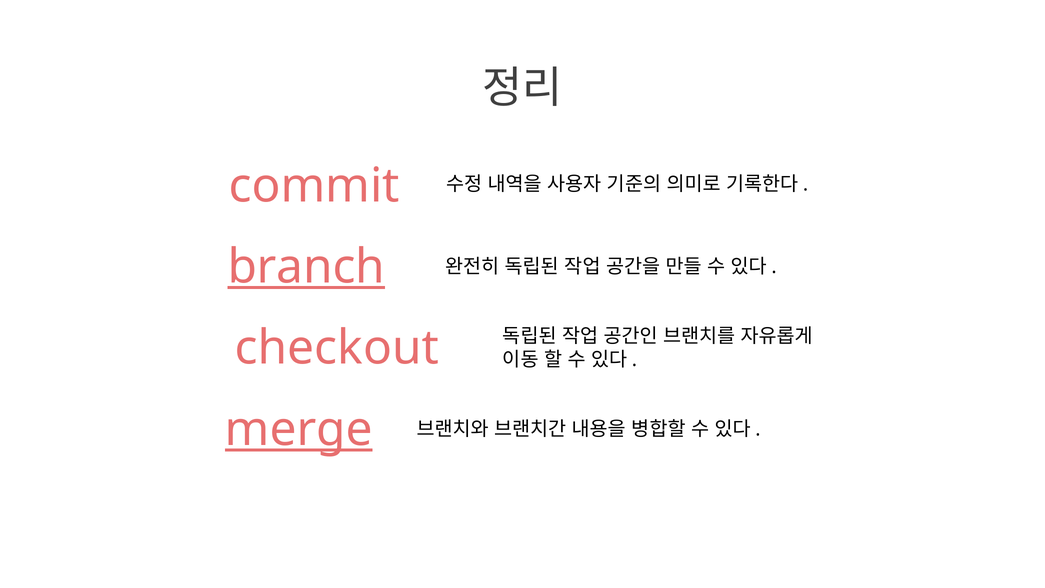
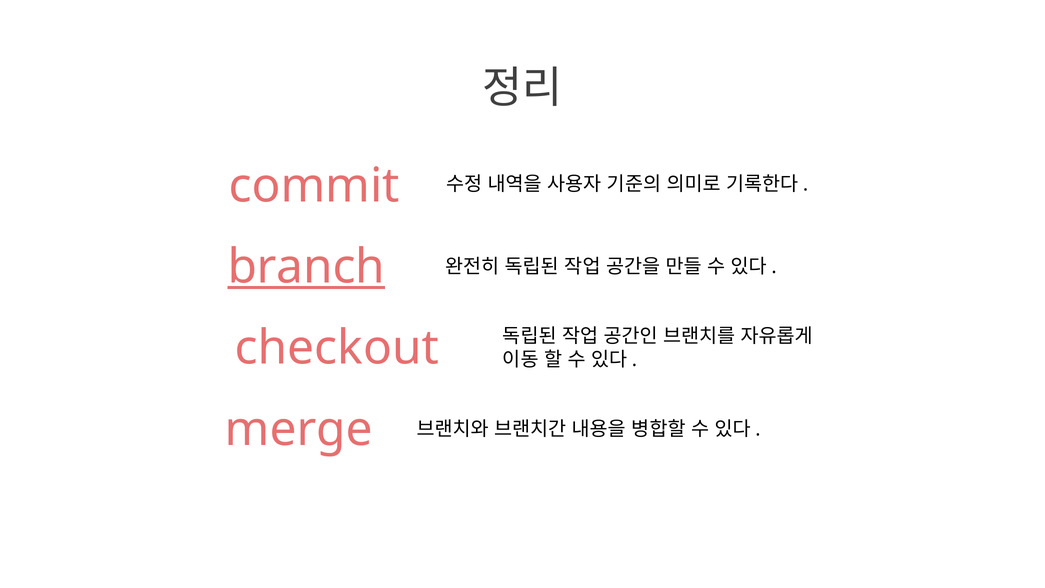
merge underline: present -> none
